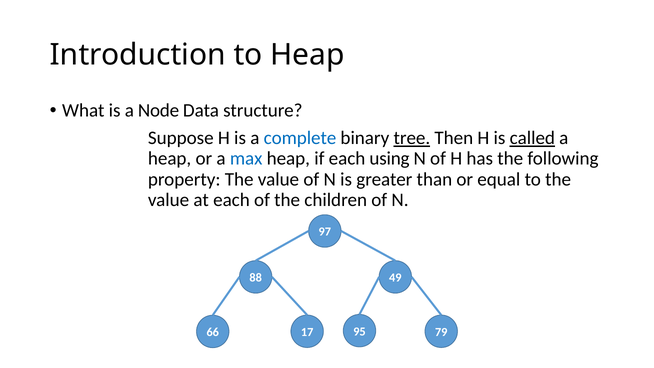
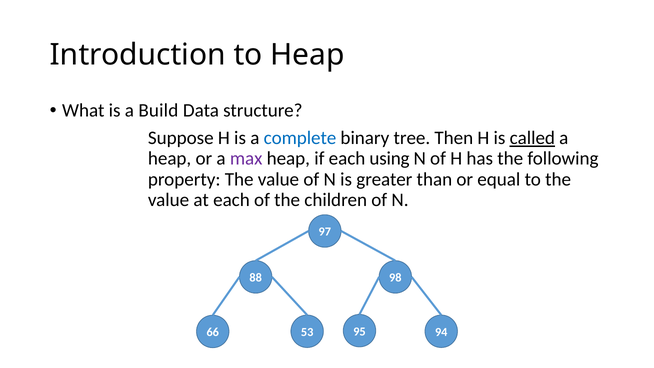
Node: Node -> Build
tree underline: present -> none
max colour: blue -> purple
49: 49 -> 98
17: 17 -> 53
79: 79 -> 94
